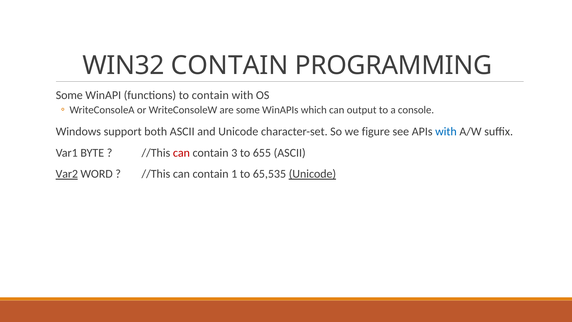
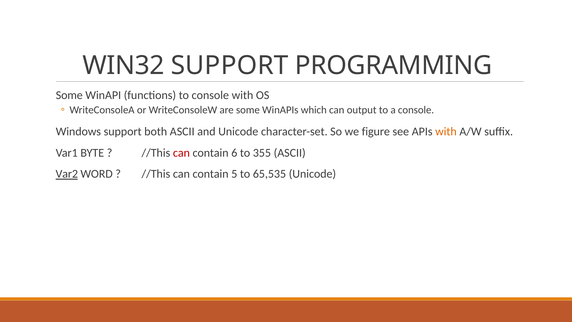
WIN32 CONTAIN: CONTAIN -> SUPPORT
to contain: contain -> console
with at (446, 131) colour: blue -> orange
3: 3 -> 6
655: 655 -> 355
1: 1 -> 5
Unicode at (312, 174) underline: present -> none
